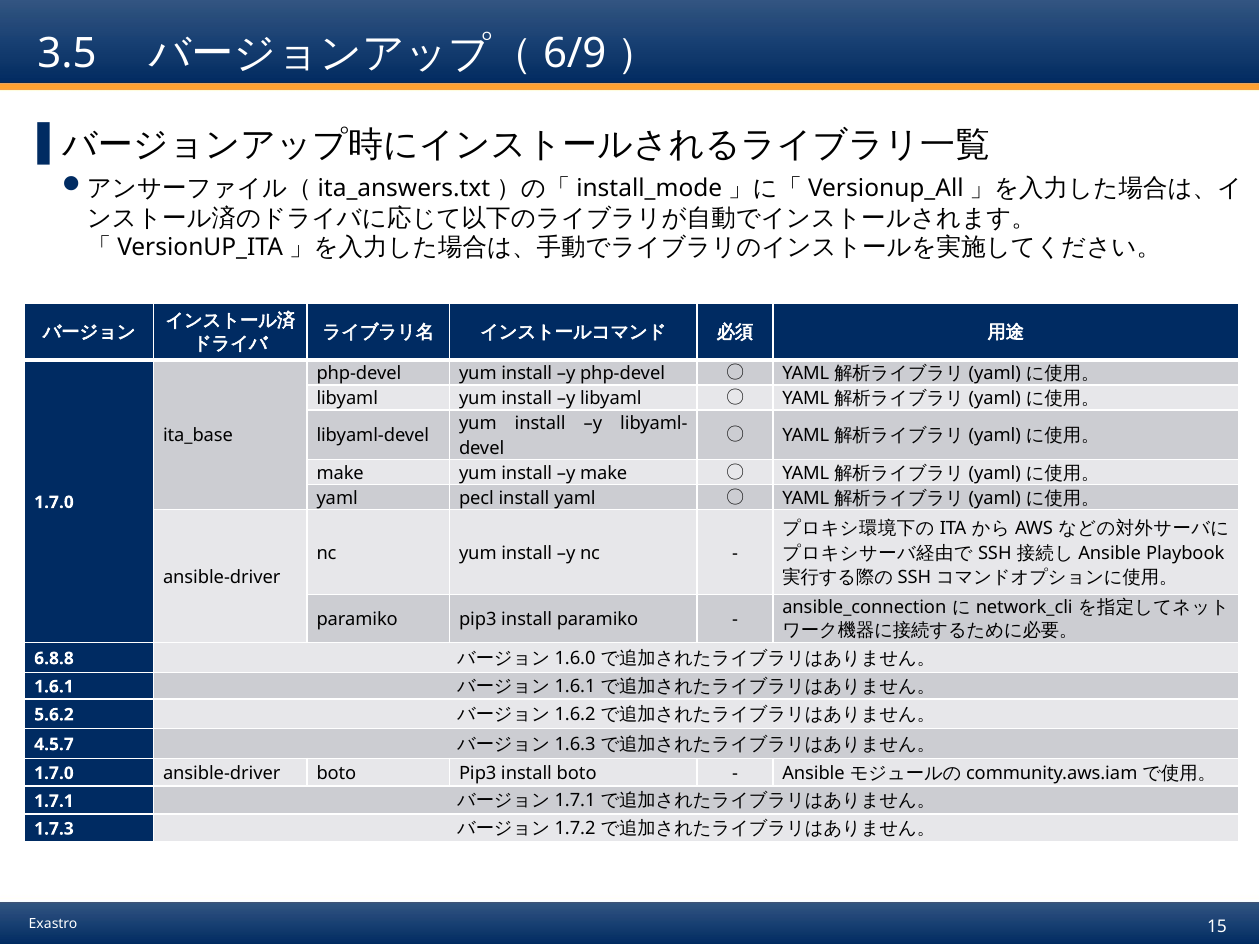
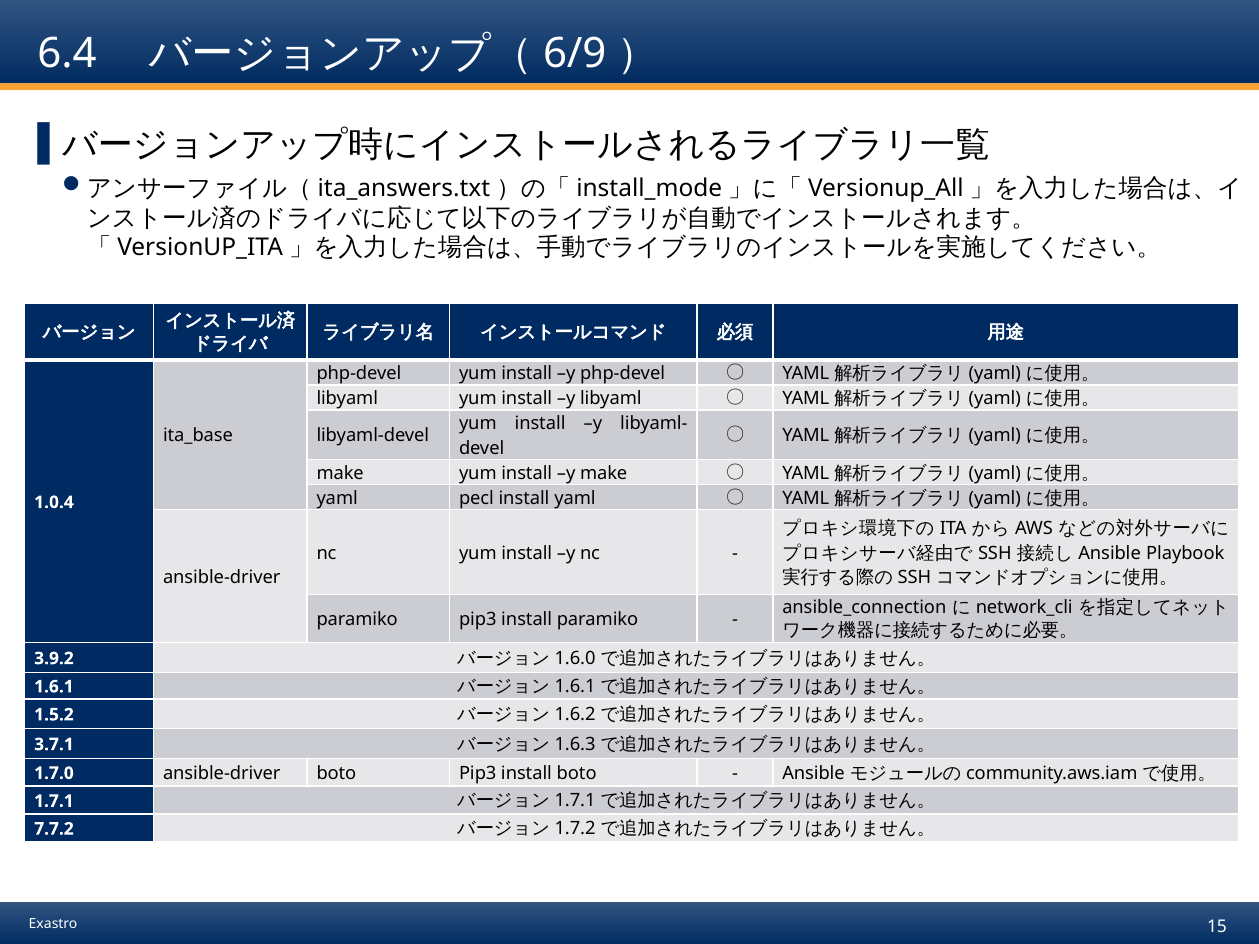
3.5: 3.5 -> 6.4
1.7.0 at (54, 502): 1.7.0 -> 1.0.4
6.8.8: 6.8.8 -> 3.9.2
5.6.2: 5.6.2 -> 1.5.2
4.5.7: 4.5.7 -> 3.7.1
1.7.3: 1.7.3 -> 7.7.2
